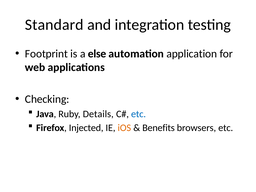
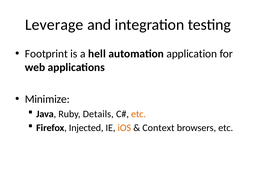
Standard: Standard -> Leverage
else: else -> hell
Checking: Checking -> Minimize
etc at (139, 114) colour: blue -> orange
Benefits: Benefits -> Context
